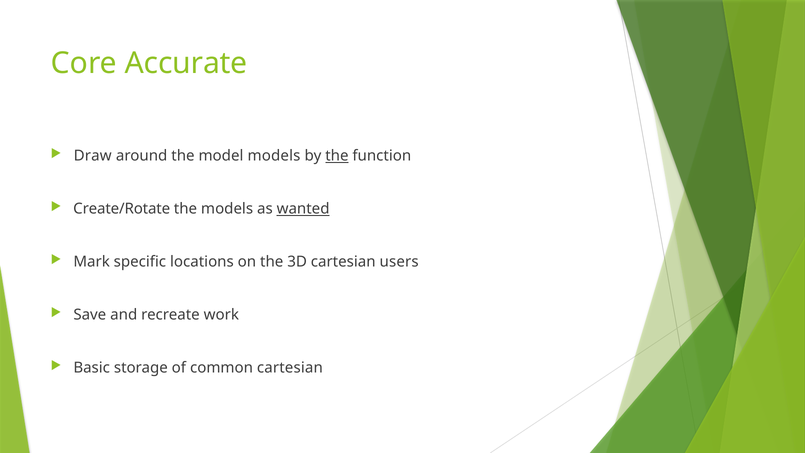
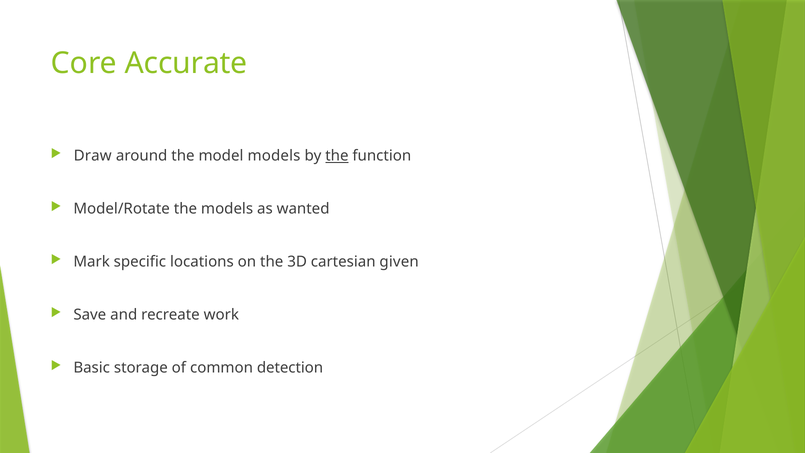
Create/Rotate: Create/Rotate -> Model/Rotate
wanted underline: present -> none
users: users -> given
common cartesian: cartesian -> detection
